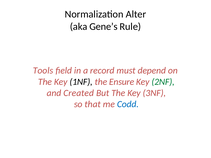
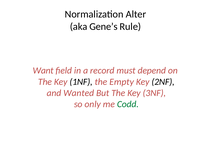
Tools: Tools -> Want
Ensure: Ensure -> Empty
2NF colour: green -> black
Created: Created -> Wanted
that: that -> only
Codd colour: blue -> green
